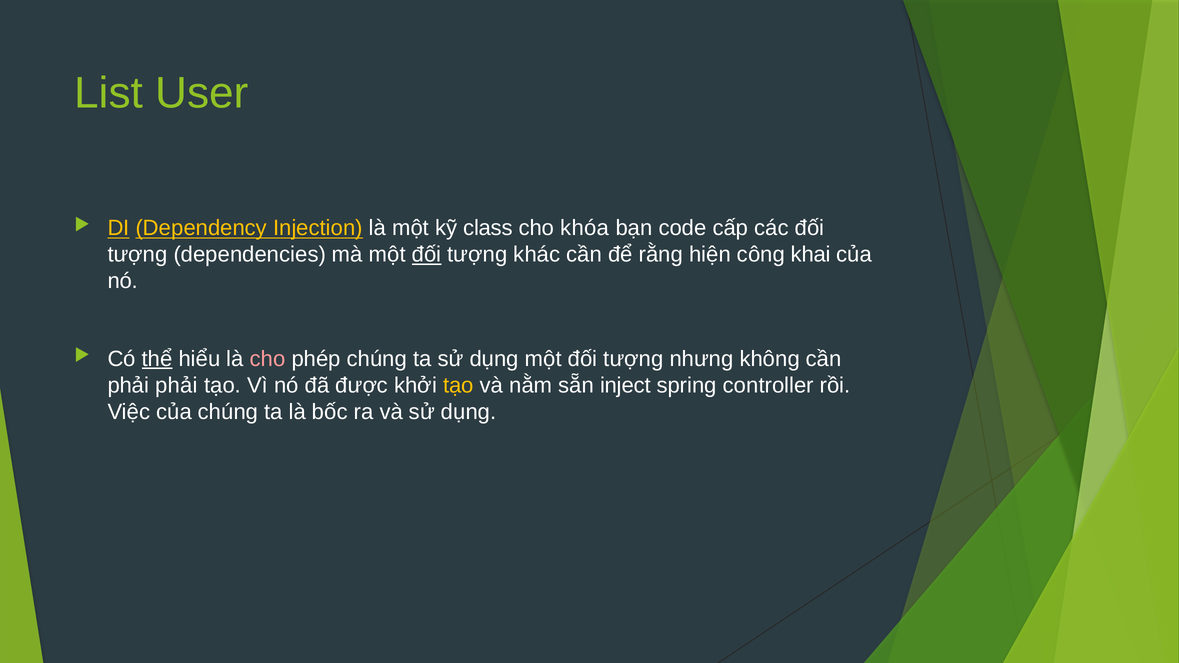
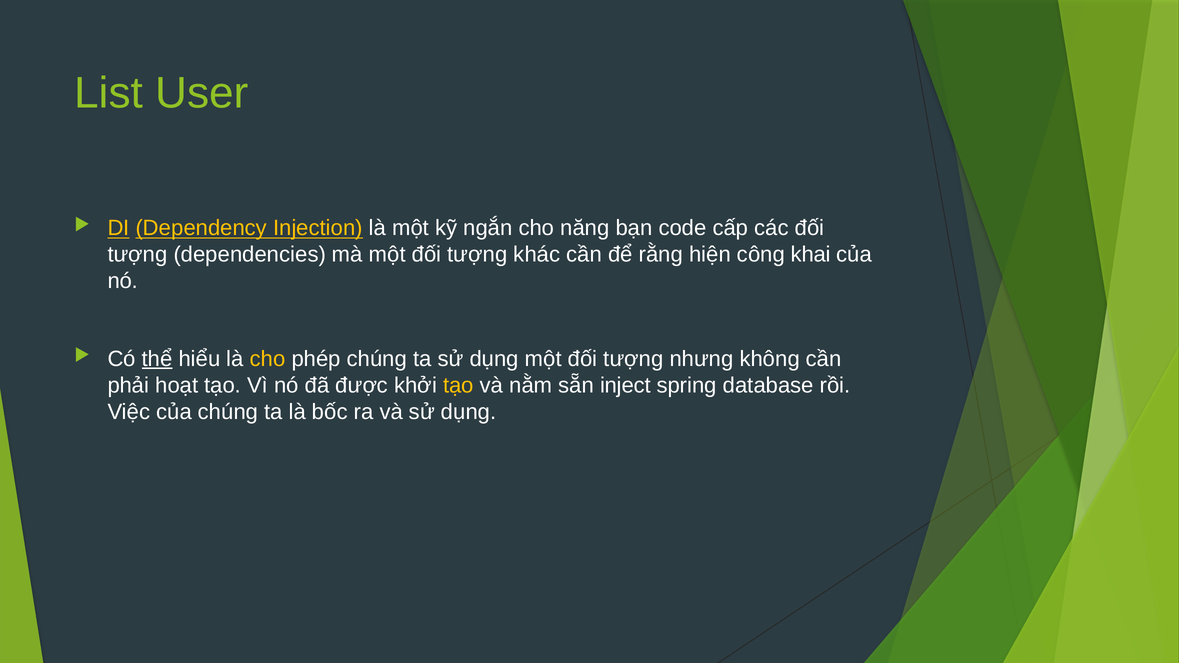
class: class -> ngắn
khóa: khóa -> năng
đối at (427, 255) underline: present -> none
cho at (268, 359) colour: pink -> yellow
phải phải: phải -> hoạt
controller: controller -> database
